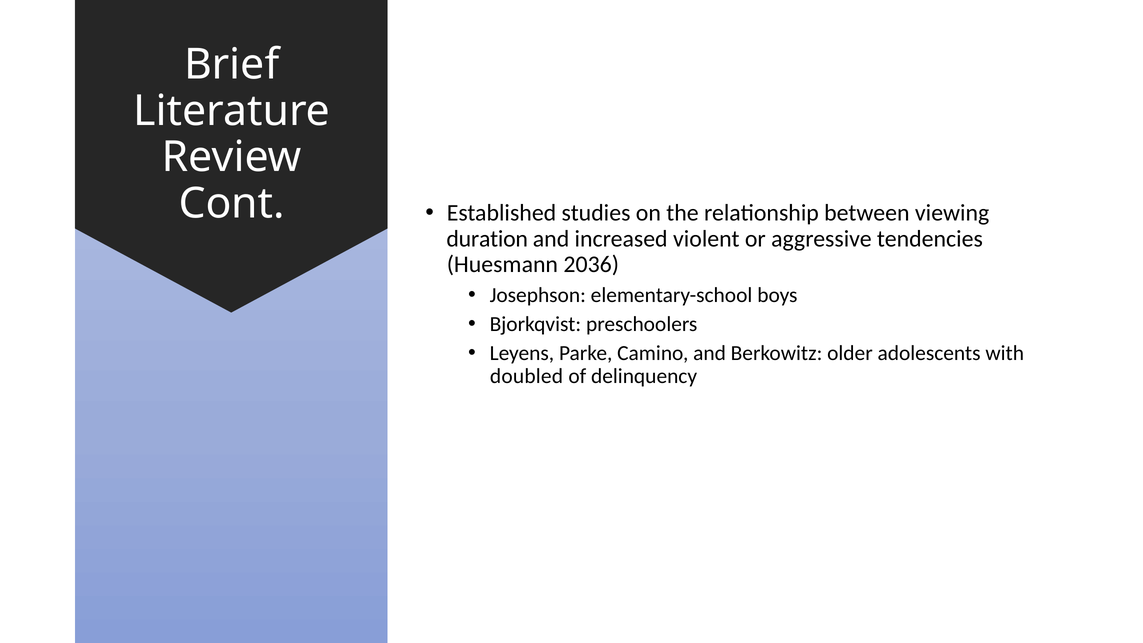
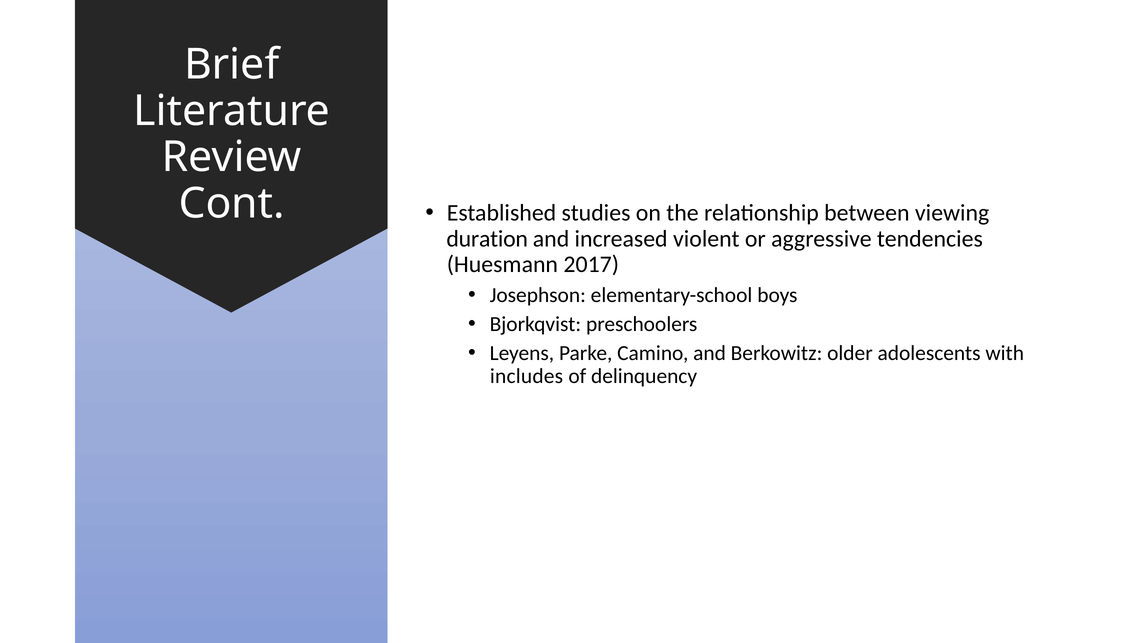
2036: 2036 -> 2017
doubled: doubled -> includes
